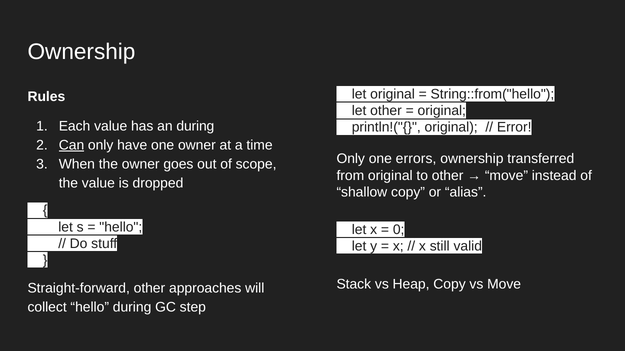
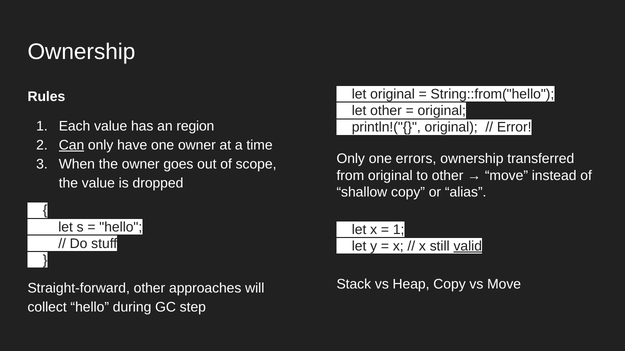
an during: during -> region
0 at (399, 230): 0 -> 1
valid underline: none -> present
